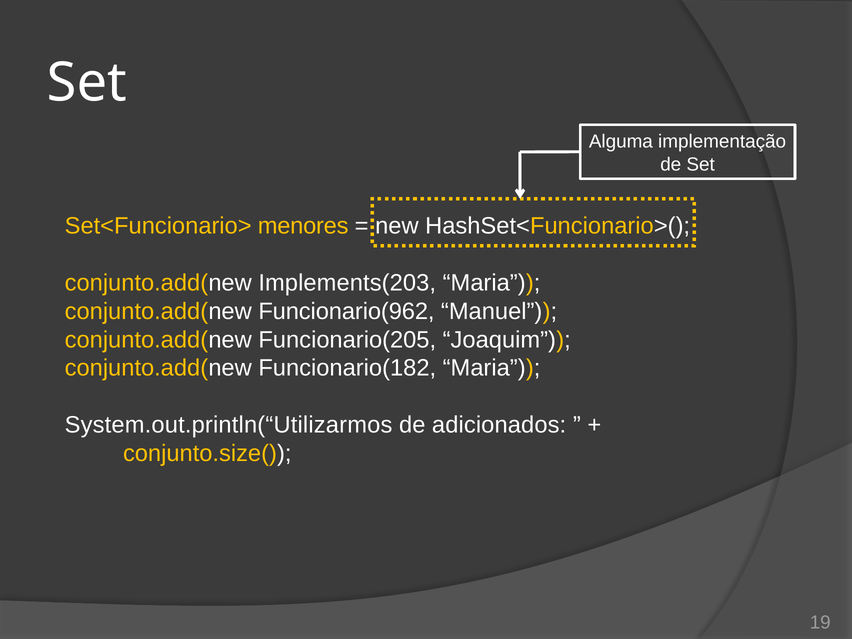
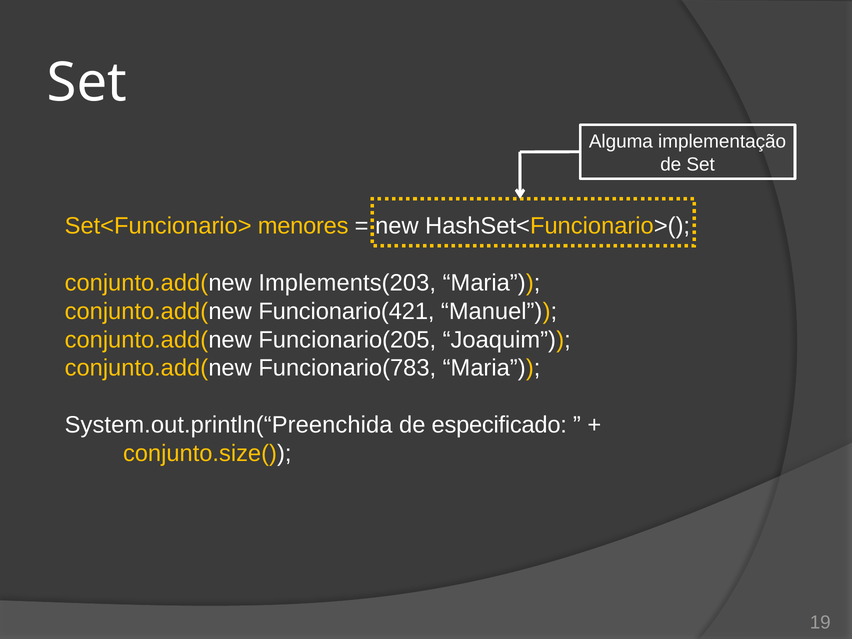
Funcionario(962: Funcionario(962 -> Funcionario(421
Funcionario(182: Funcionario(182 -> Funcionario(783
System.out.println(“Utilizarmos: System.out.println(“Utilizarmos -> System.out.println(“Preenchida
adicionados: adicionados -> especificado
